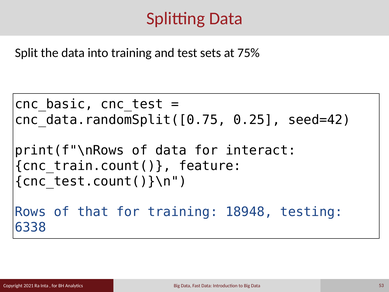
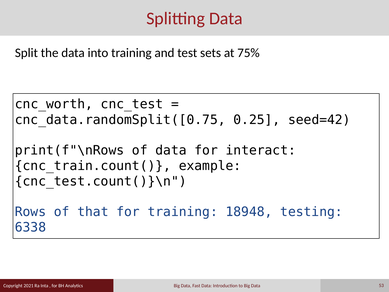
cnc_basic: cnc_basic -> cnc_worth
feature: feature -> example
